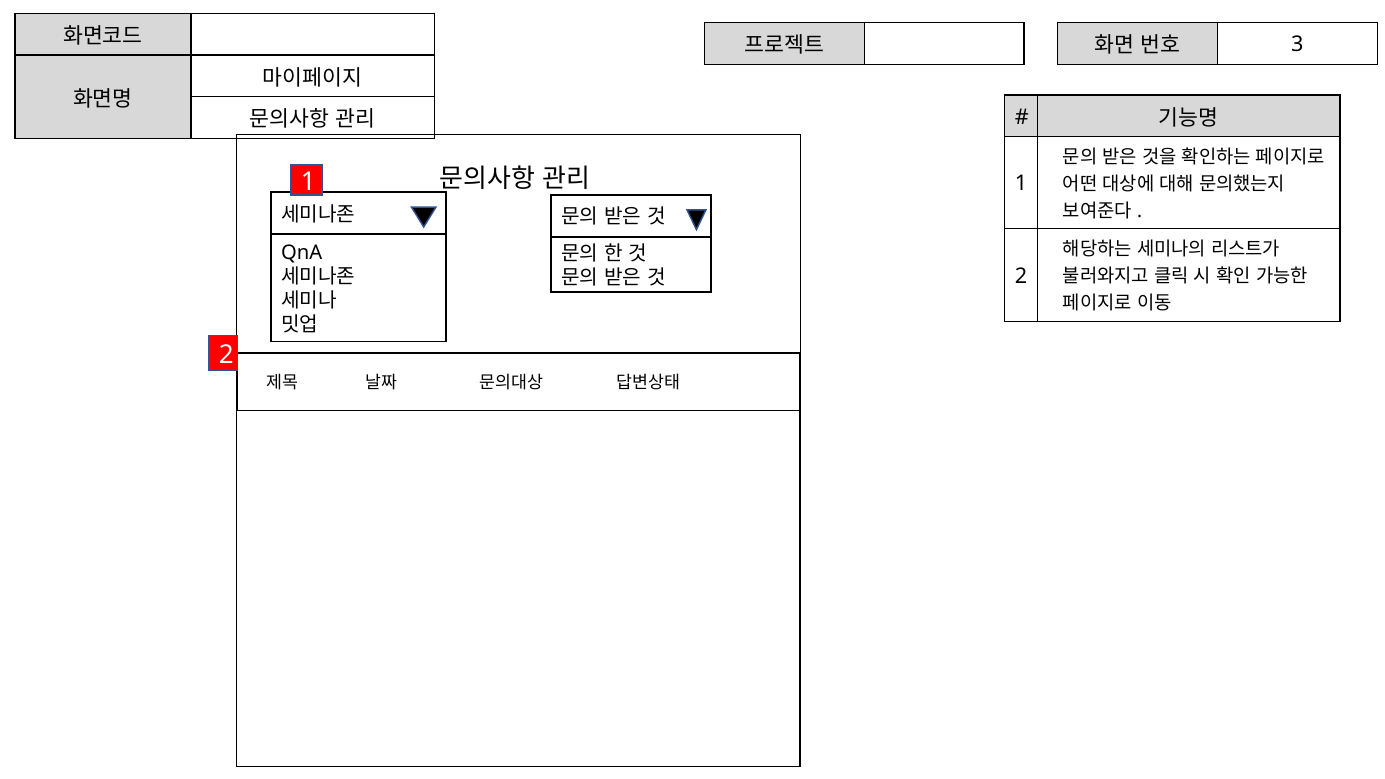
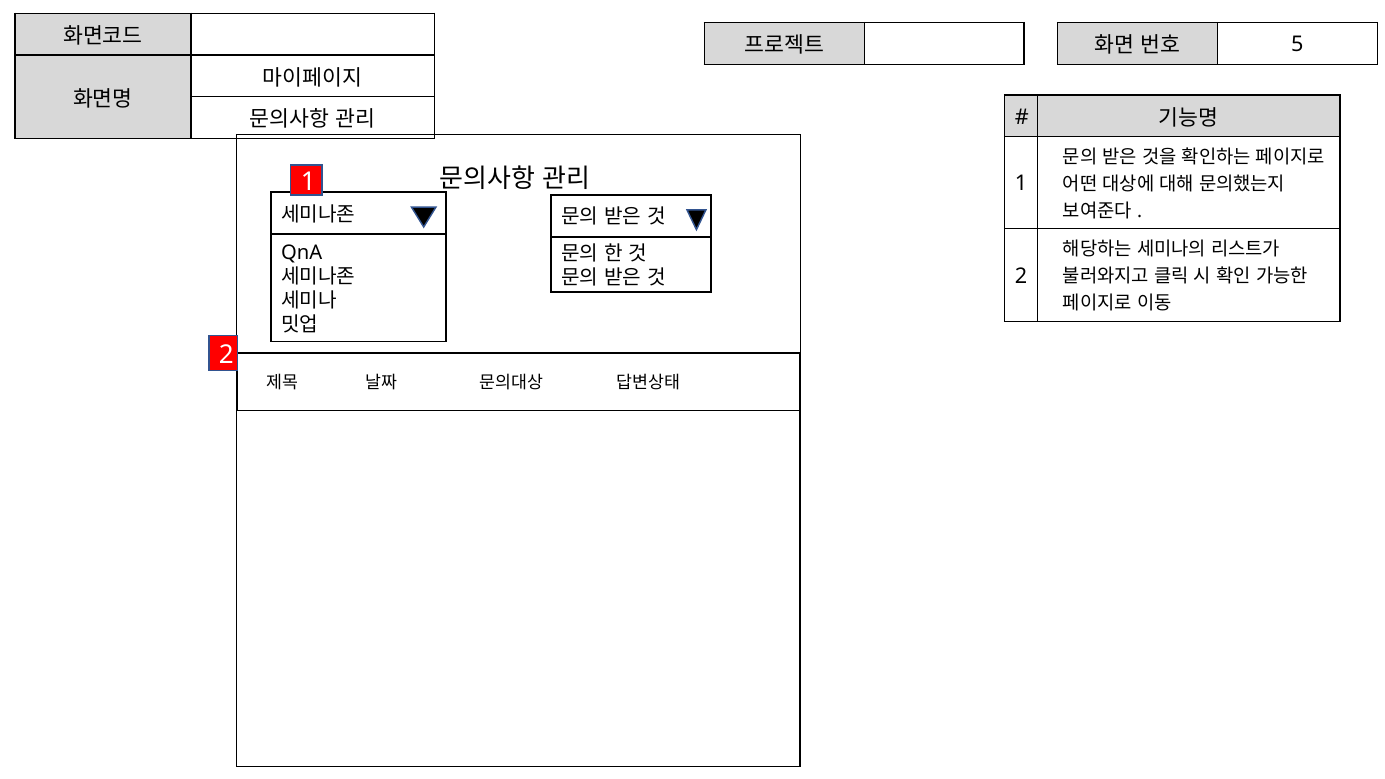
3: 3 -> 5
